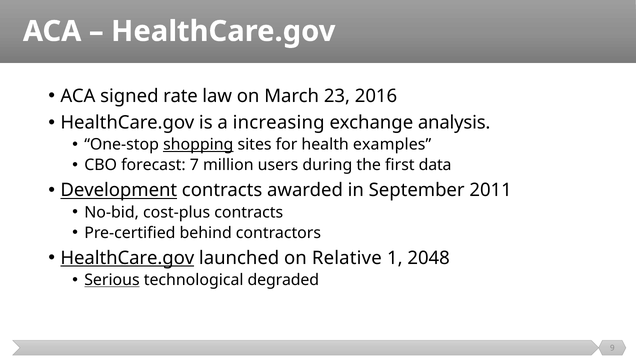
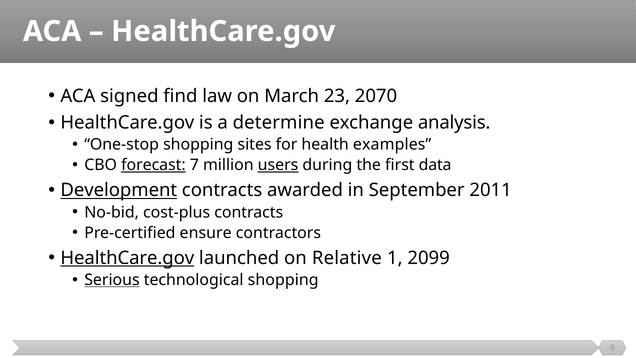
rate: rate -> find
2016: 2016 -> 2070
increasing: increasing -> determine
shopping at (198, 145) underline: present -> none
forecast underline: none -> present
users underline: none -> present
behind: behind -> ensure
2048: 2048 -> 2099
technological degraded: degraded -> shopping
